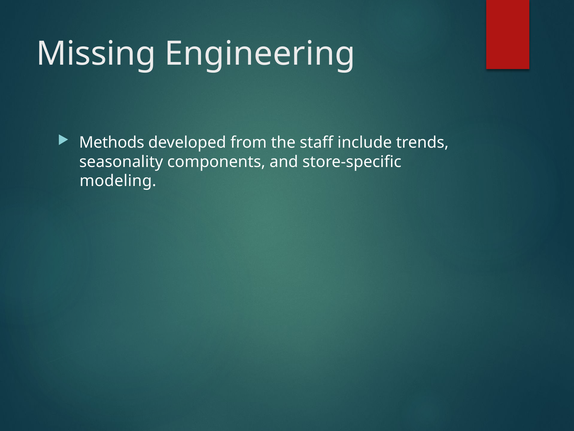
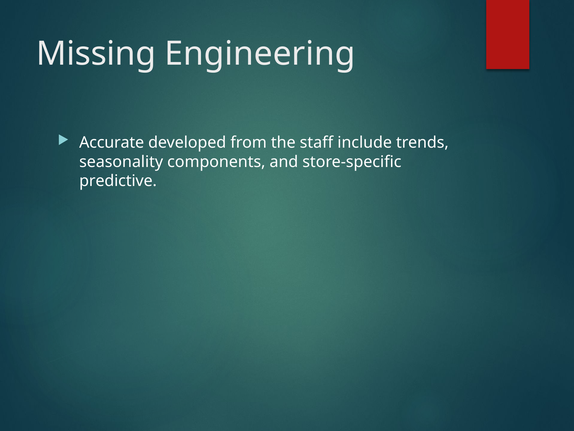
Methods: Methods -> Accurate
modeling: modeling -> predictive
